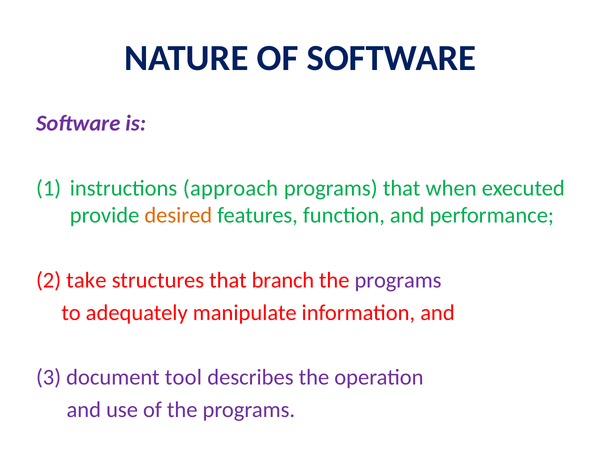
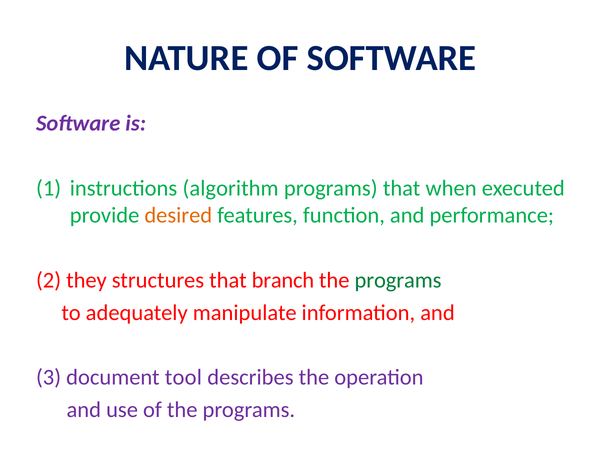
approach: approach -> algorithm
take: take -> they
programs at (398, 280) colour: purple -> green
